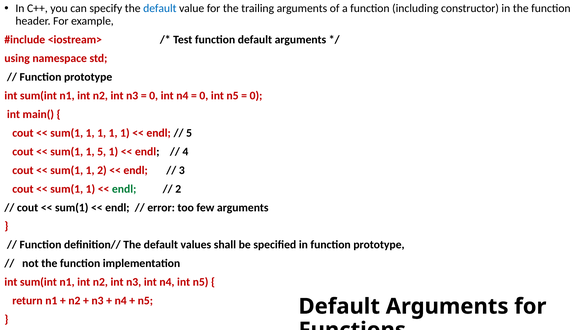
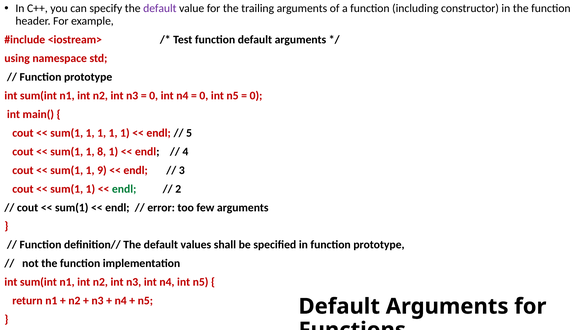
default at (160, 8) colour: blue -> purple
1 5: 5 -> 8
1 2: 2 -> 9
